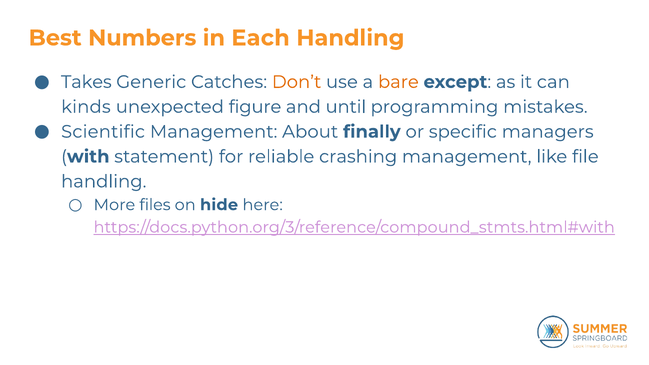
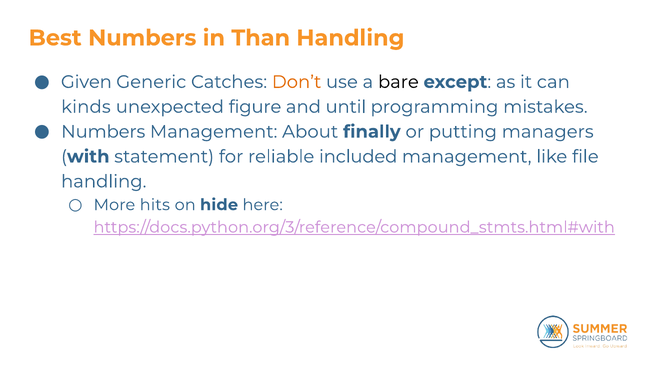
Each: Each -> Than
Takes: Takes -> Given
bare colour: orange -> black
Scientific at (103, 132): Scientific -> Numbers
specific: specific -> putting
crashing: crashing -> included
files: files -> hits
